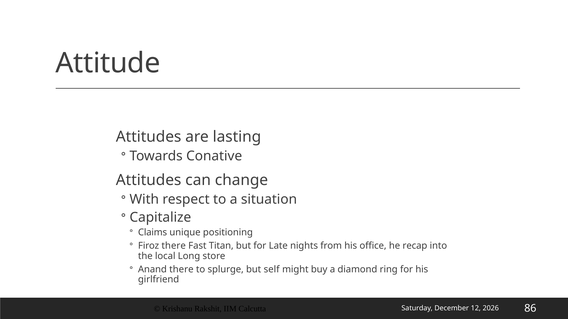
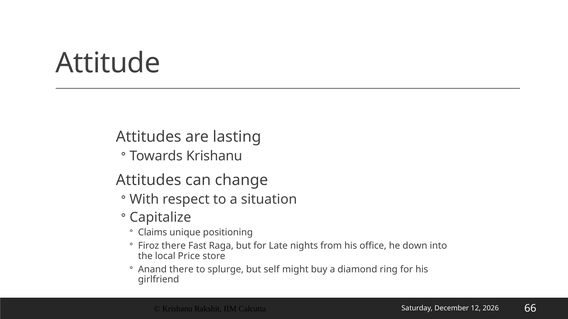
Towards Conative: Conative -> Krishanu
Titan: Titan -> Raga
recap: recap -> down
Long: Long -> Price
86: 86 -> 66
